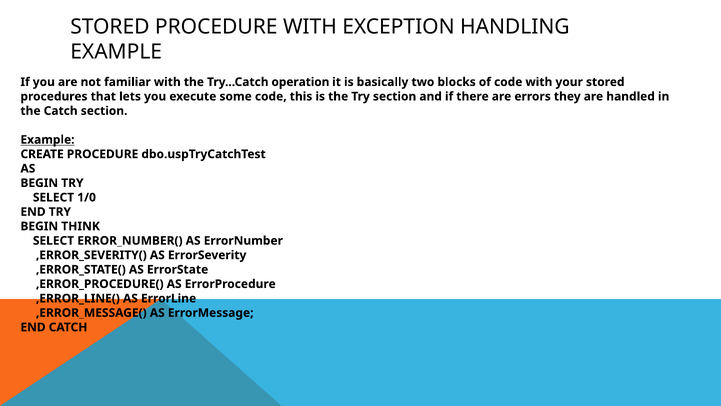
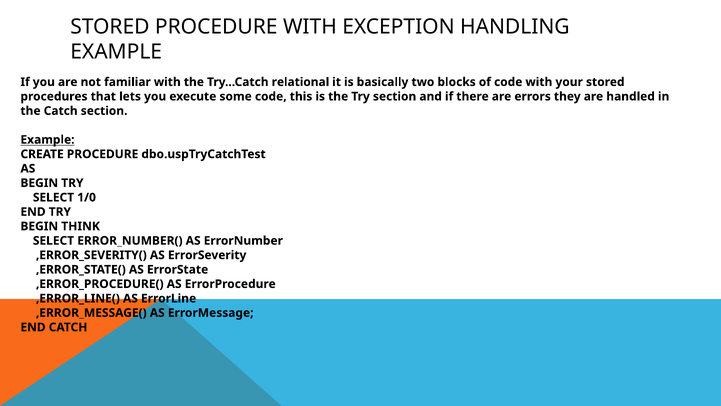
operation: operation -> relational
